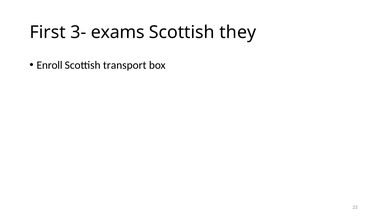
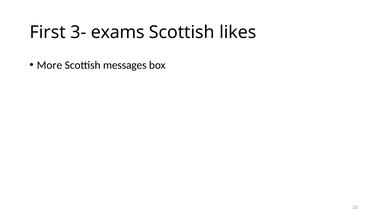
they: they -> likes
Enroll: Enroll -> More
transport: transport -> messages
